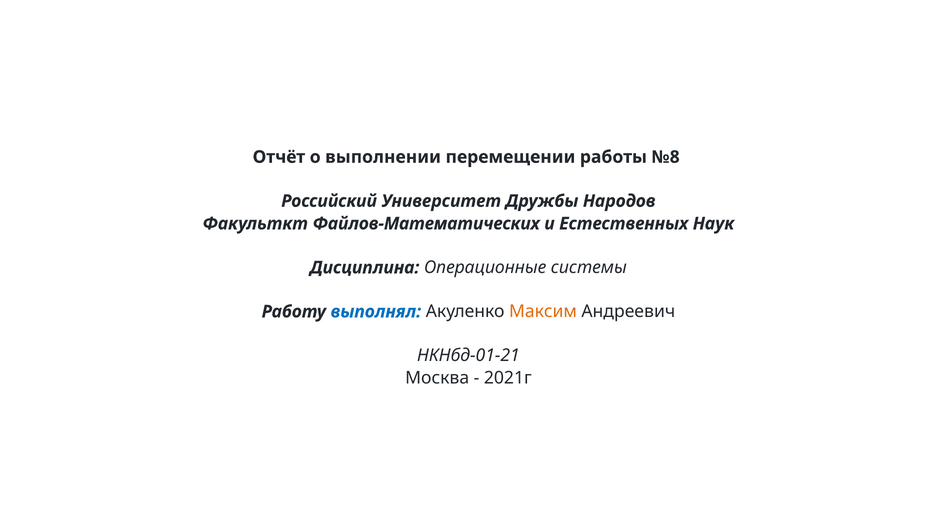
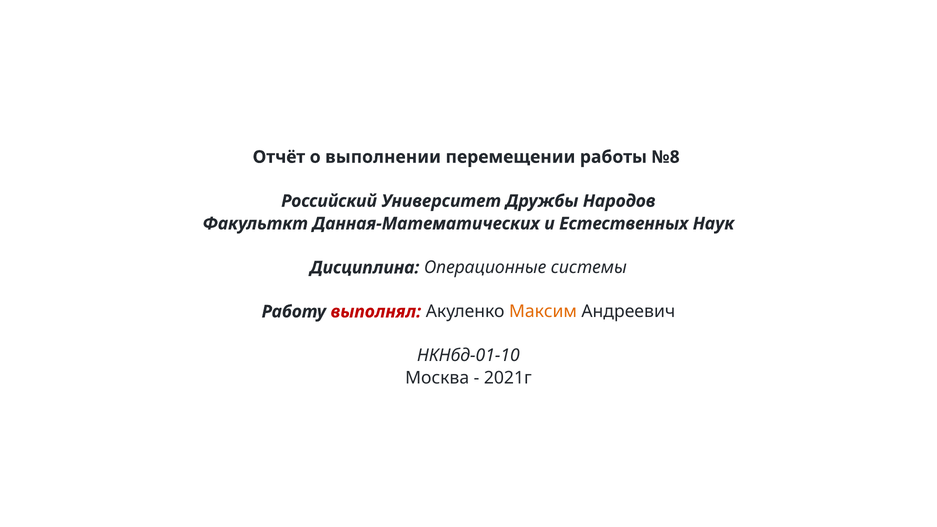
Файлов-Математических: Файлов-Математических -> Данная-Математических
выполнял colour: blue -> red
НКНбд-01-21: НКНбд-01-21 -> НКНбд-01-10
